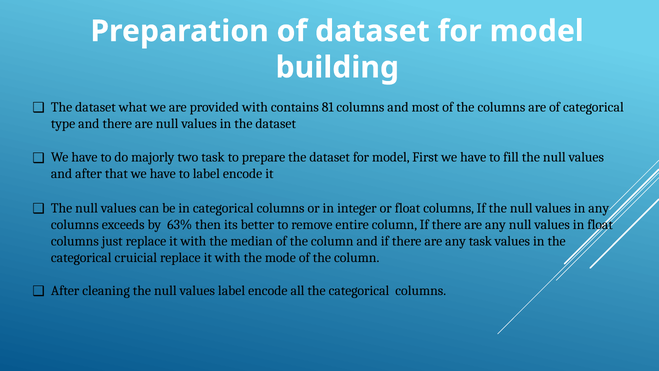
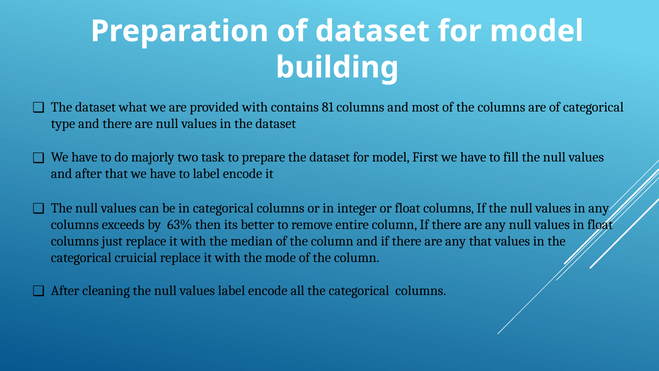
any task: task -> that
